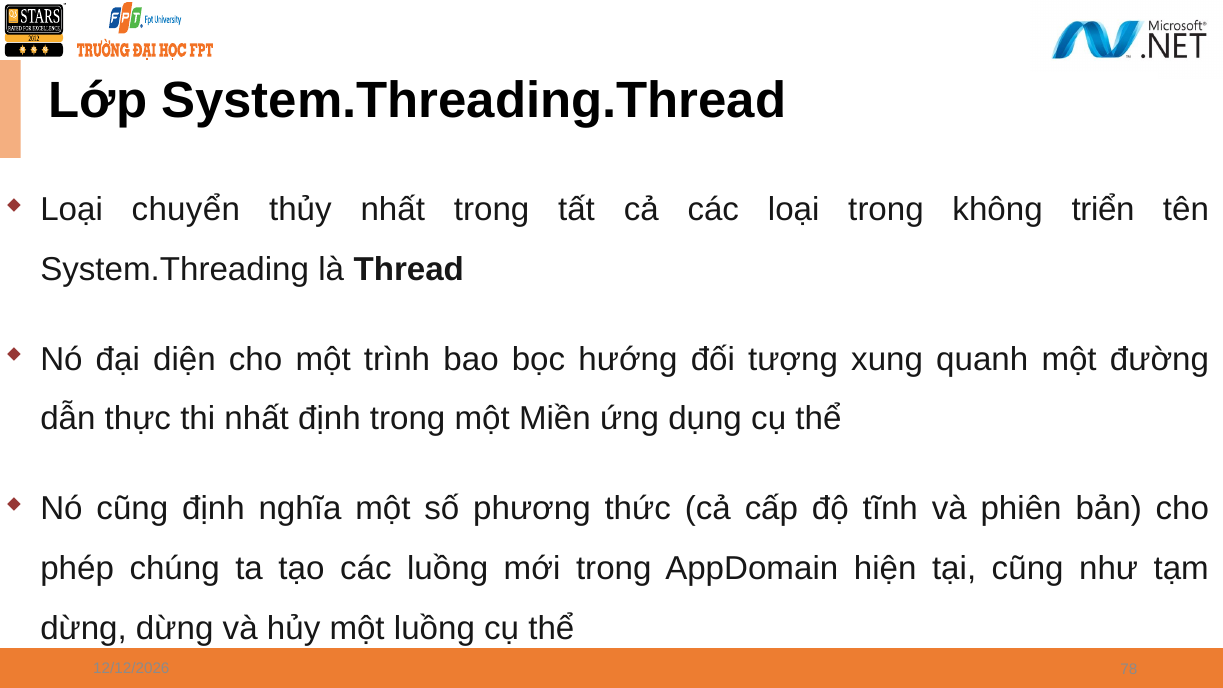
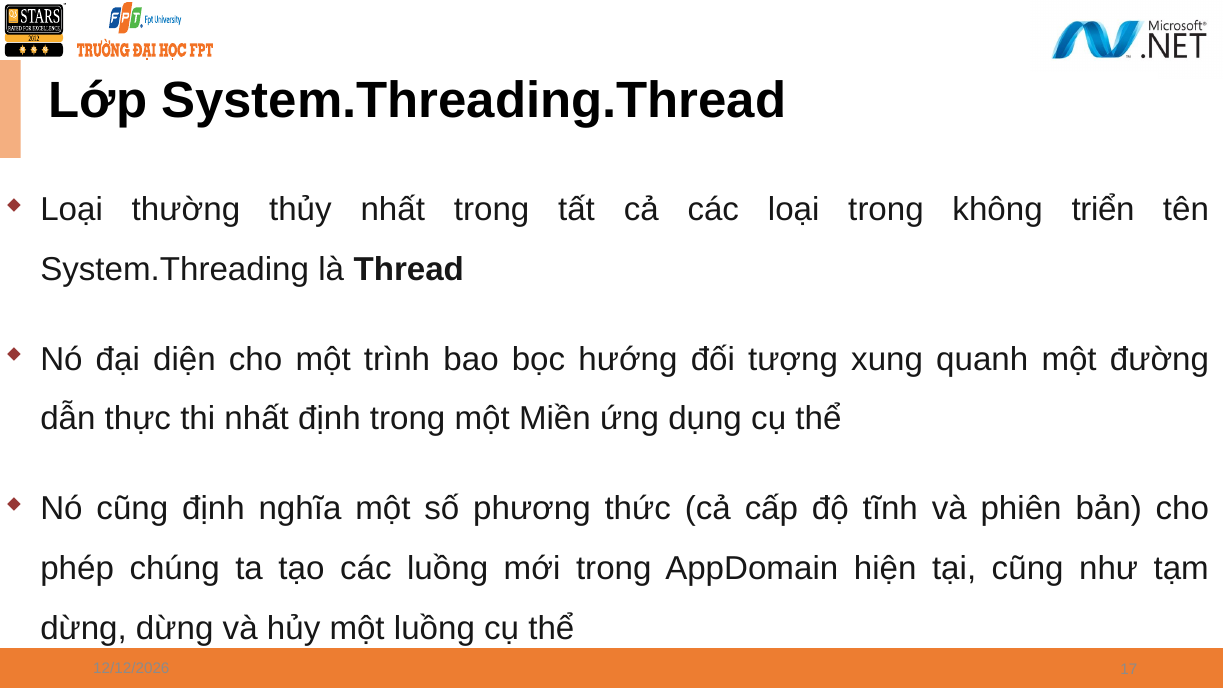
chuyển: chuyển -> thường
78: 78 -> 17
